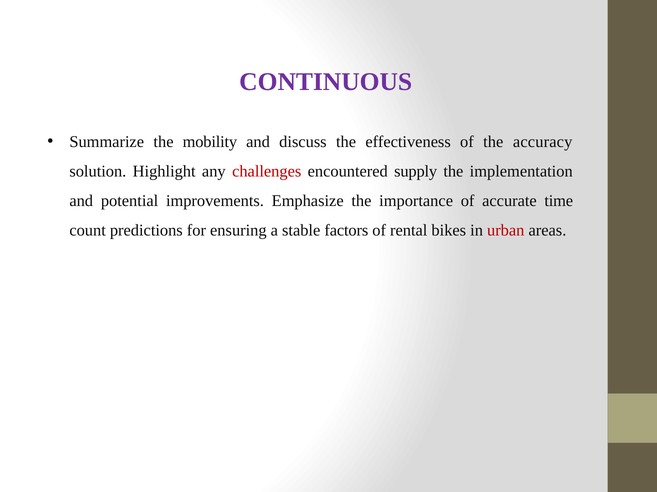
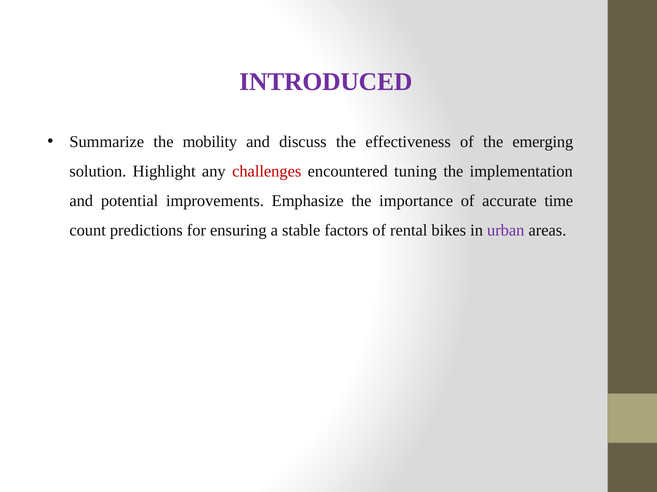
CONTINUOUS: CONTINUOUS -> INTRODUCED
accuracy: accuracy -> emerging
supply: supply -> tuning
urban colour: red -> purple
